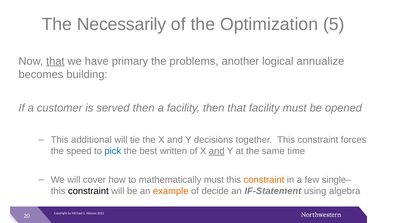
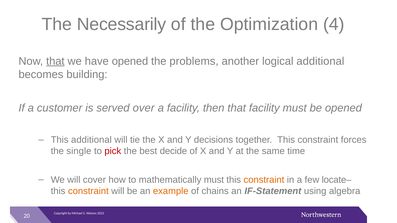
5: 5 -> 4
have primary: primary -> opened
logical annualize: annualize -> additional
served then: then -> over
speed: speed -> single
pick colour: blue -> red
written: written -> decide
and at (217, 151) underline: present -> none
single–: single– -> locate–
constraint at (88, 191) colour: black -> orange
decide: decide -> chains
